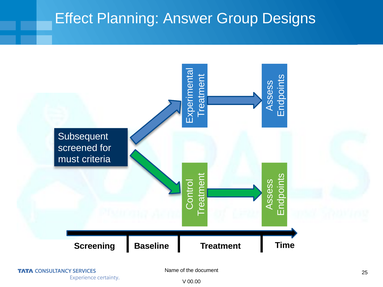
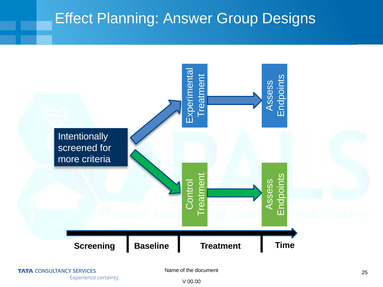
Subsequent: Subsequent -> Intentionally
must: must -> more
